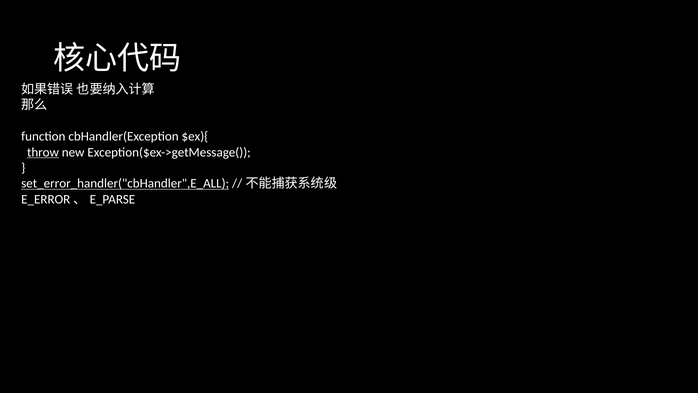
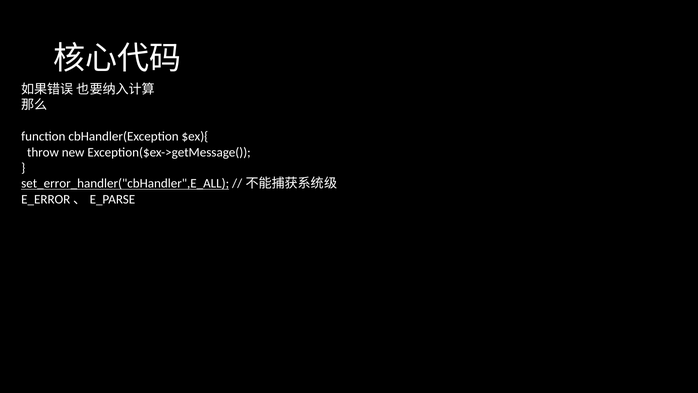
throw underline: present -> none
